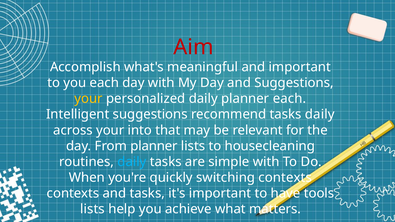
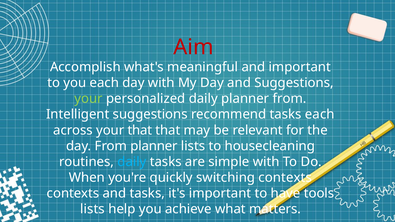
your at (89, 99) colour: yellow -> light green
planner each: each -> from
tasks daily: daily -> each
your into: into -> that
